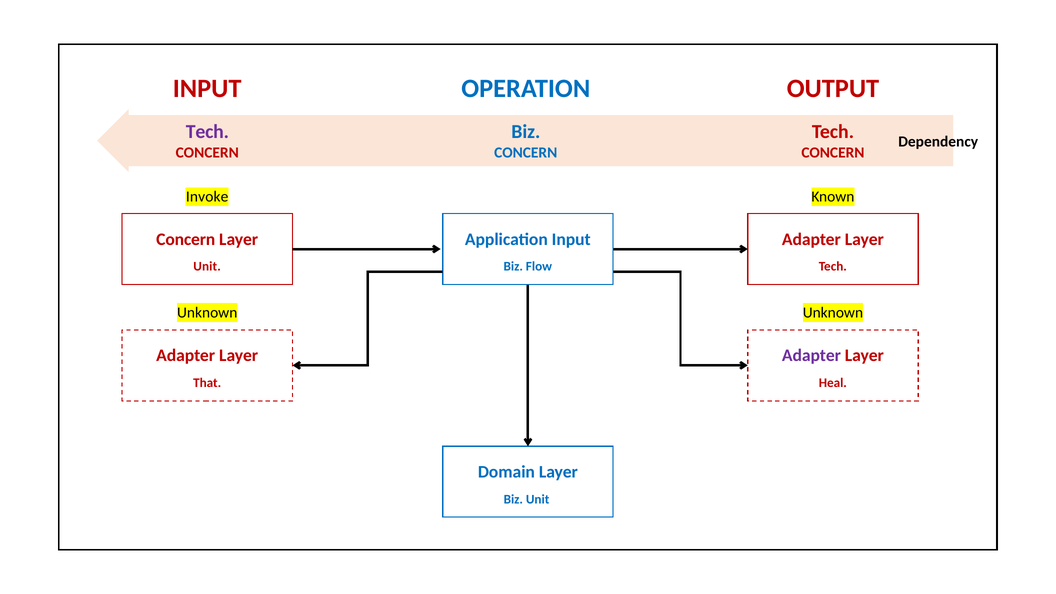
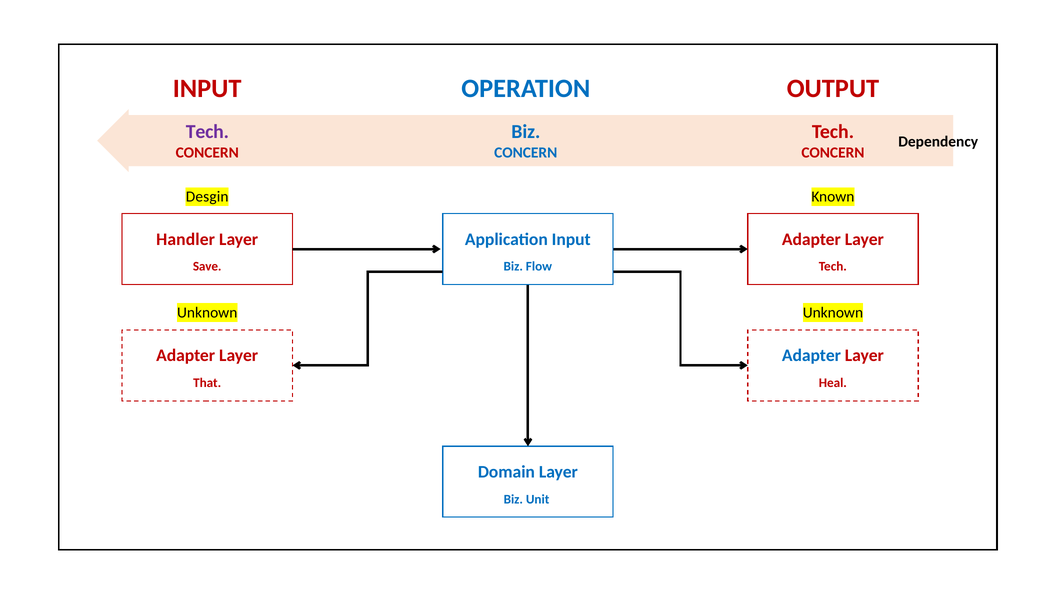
Invoke: Invoke -> Desgin
Concern at (186, 239): Concern -> Handler
Unit at (207, 267): Unit -> Save
Adapter at (811, 356) colour: purple -> blue
